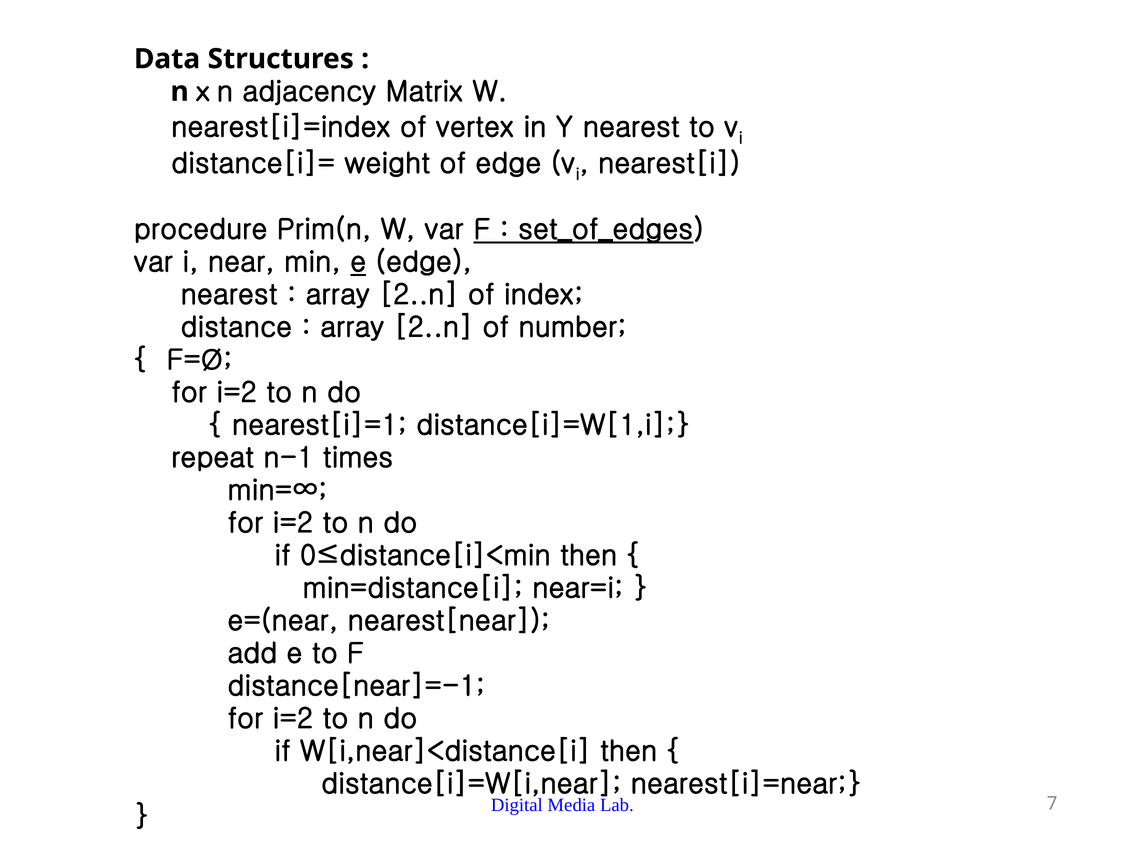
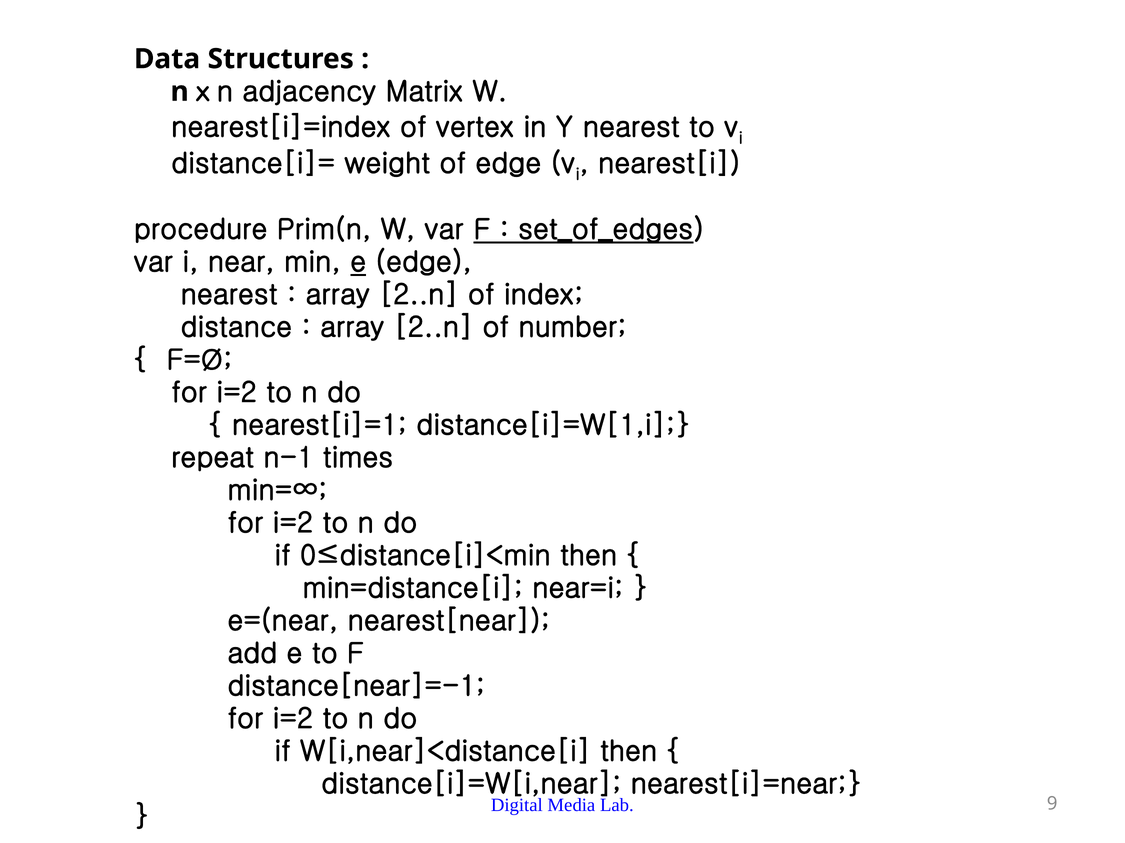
7: 7 -> 9
